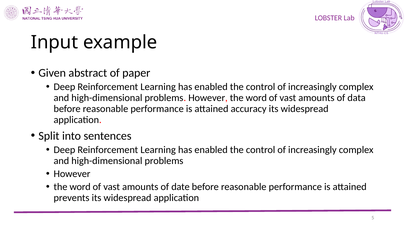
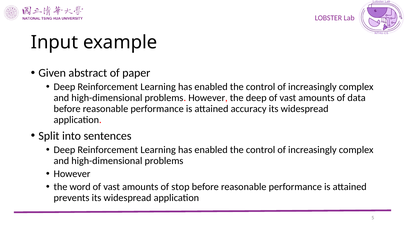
However the word: word -> deep
date: date -> stop
